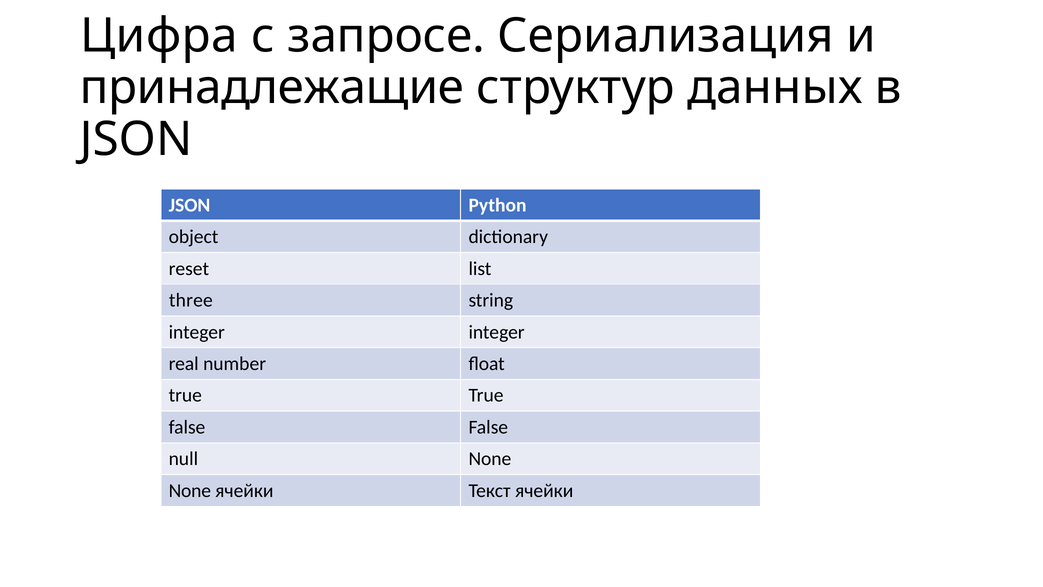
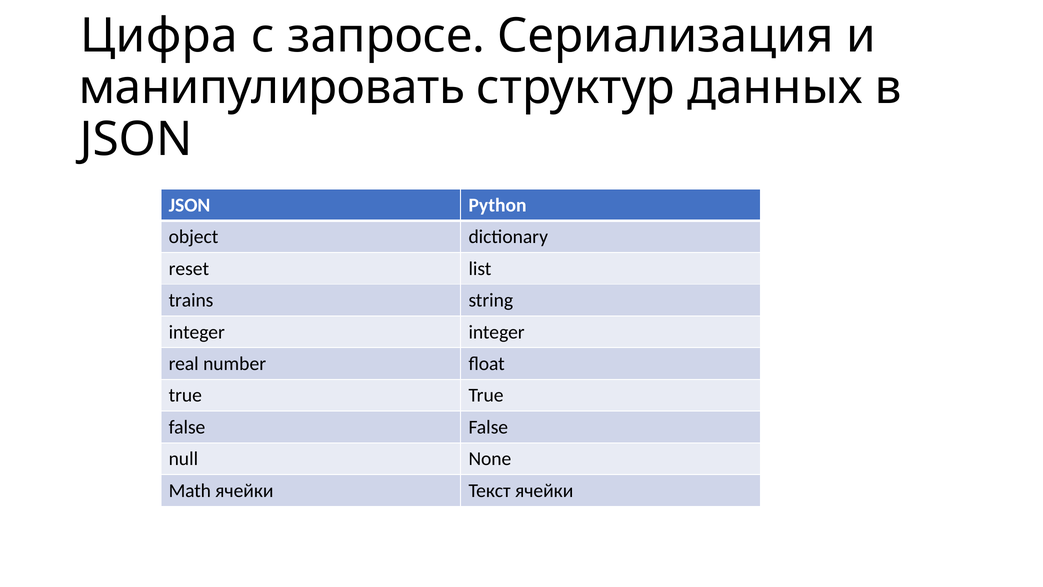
принадлежащие: принадлежащие -> манипулировать
three: three -> trains
None at (190, 490): None -> Math
